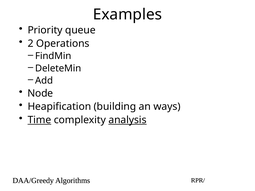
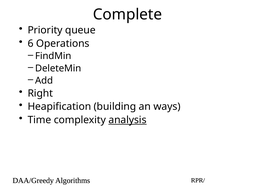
Examples: Examples -> Complete
2: 2 -> 6
Node: Node -> Right
Time underline: present -> none
